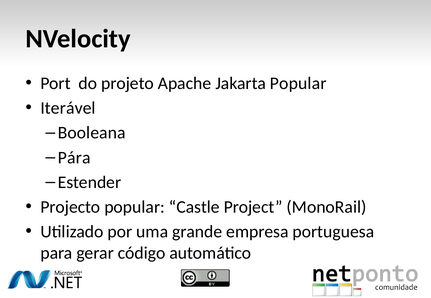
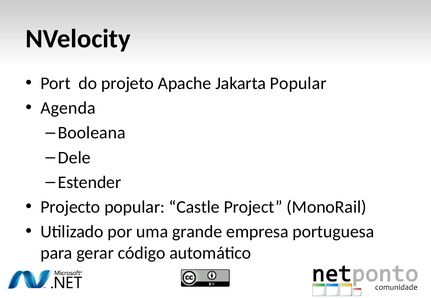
Iterável: Iterável -> Agenda
Pára: Pára -> Dele
